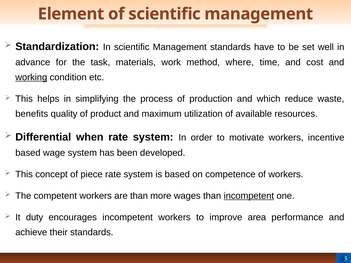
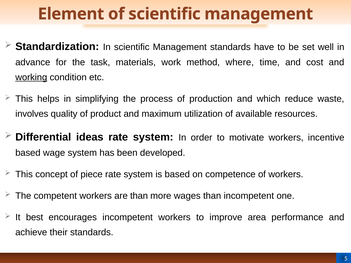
benefits: benefits -> involves
when: when -> ideas
incompetent at (249, 196) underline: present -> none
duty: duty -> best
